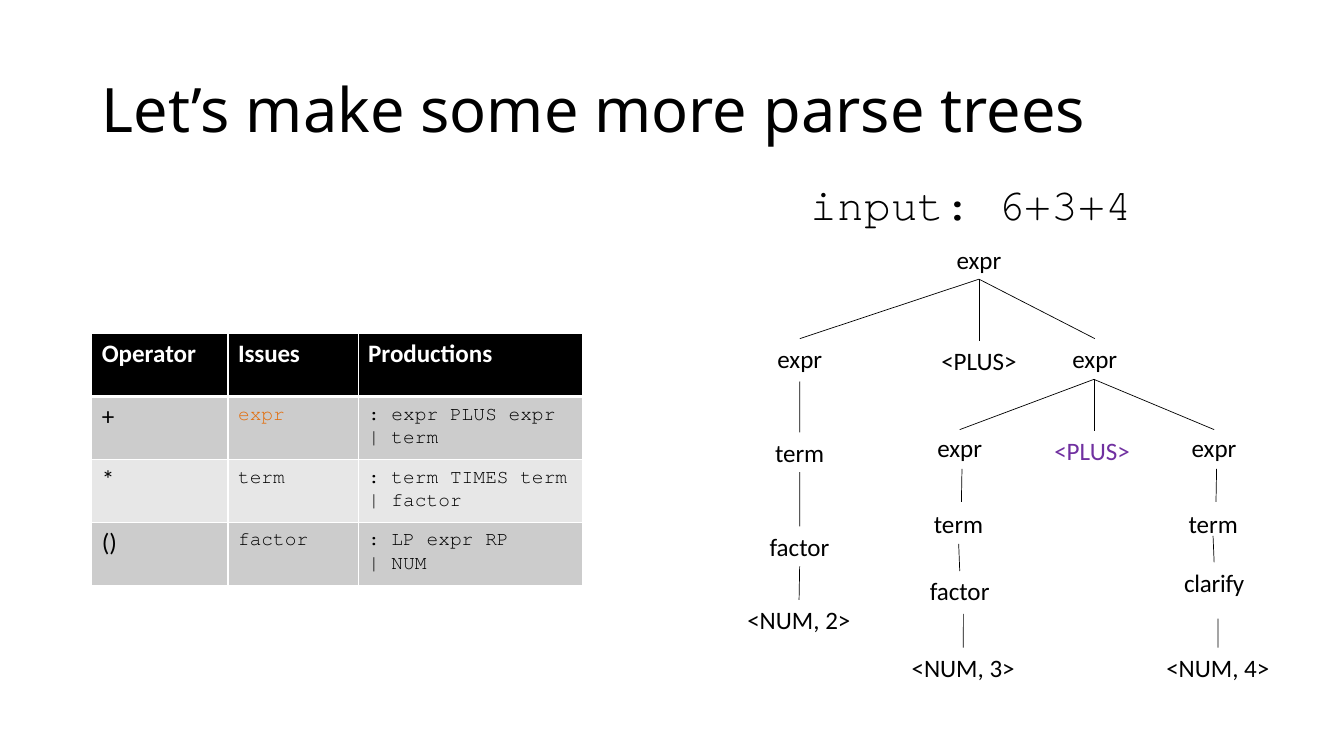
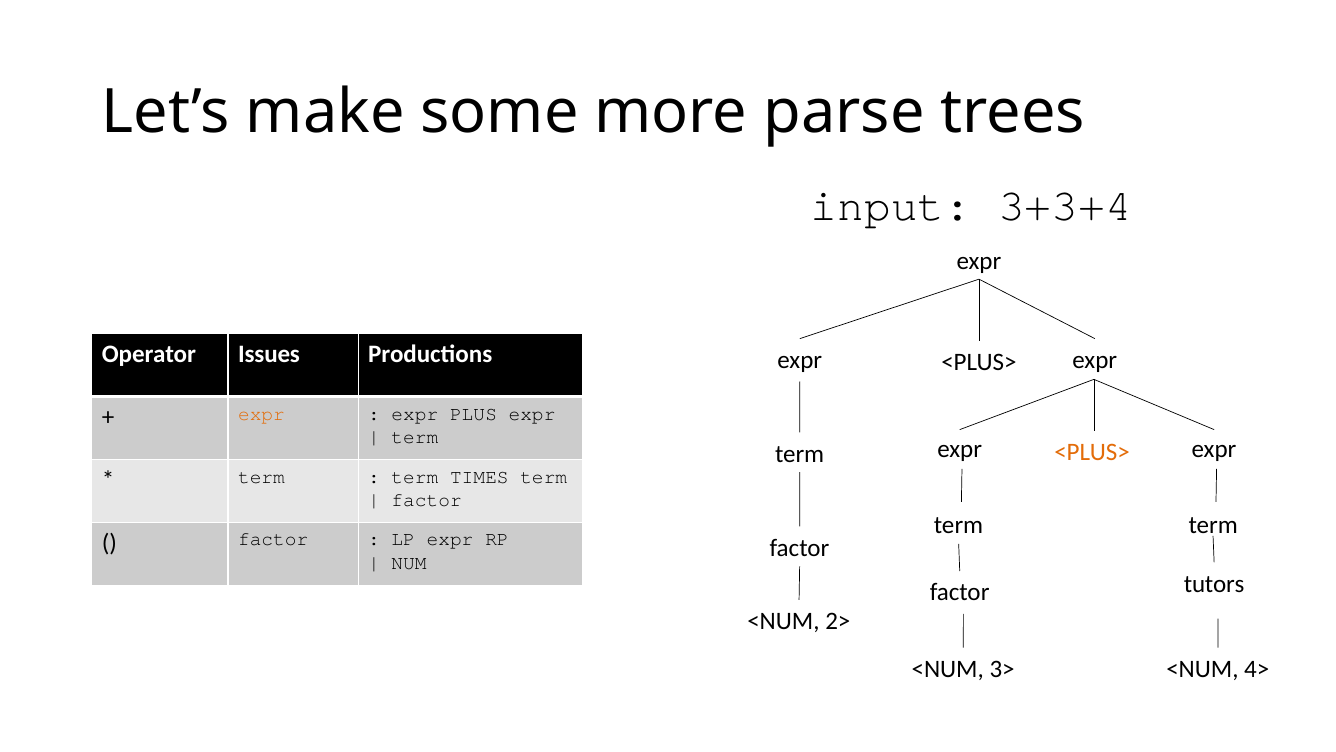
6+3+4: 6+3+4 -> 3+3+4
<PLUS> at (1092, 452) colour: purple -> orange
clarify: clarify -> tutors
